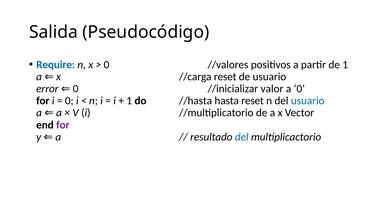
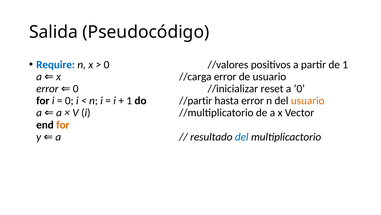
//carga reset: reset -> error
valor: valor -> reset
//hasta: //hasta -> //partir
hasta reset: reset -> error
usuario at (308, 100) colour: blue -> orange
for at (63, 124) colour: purple -> orange
